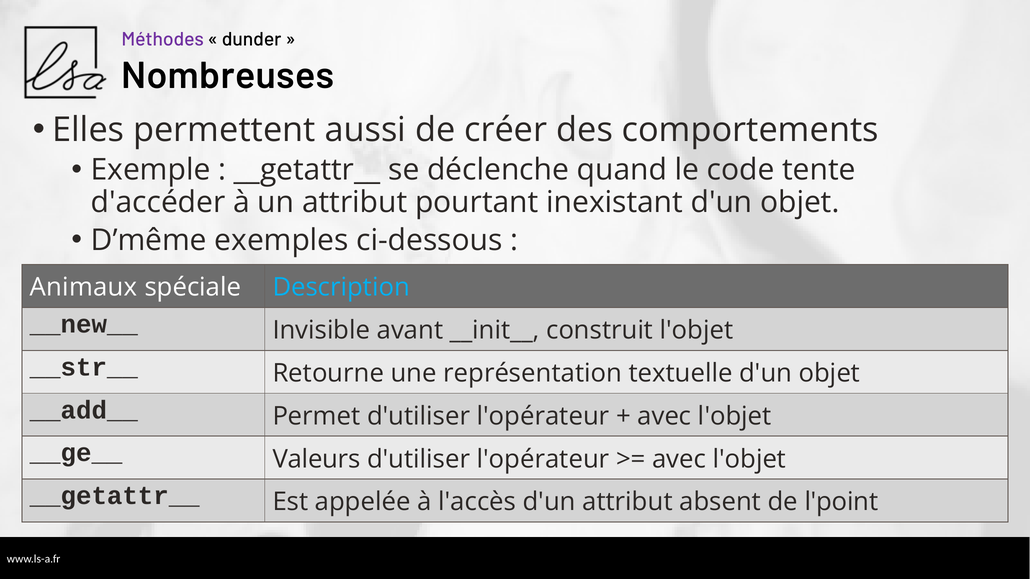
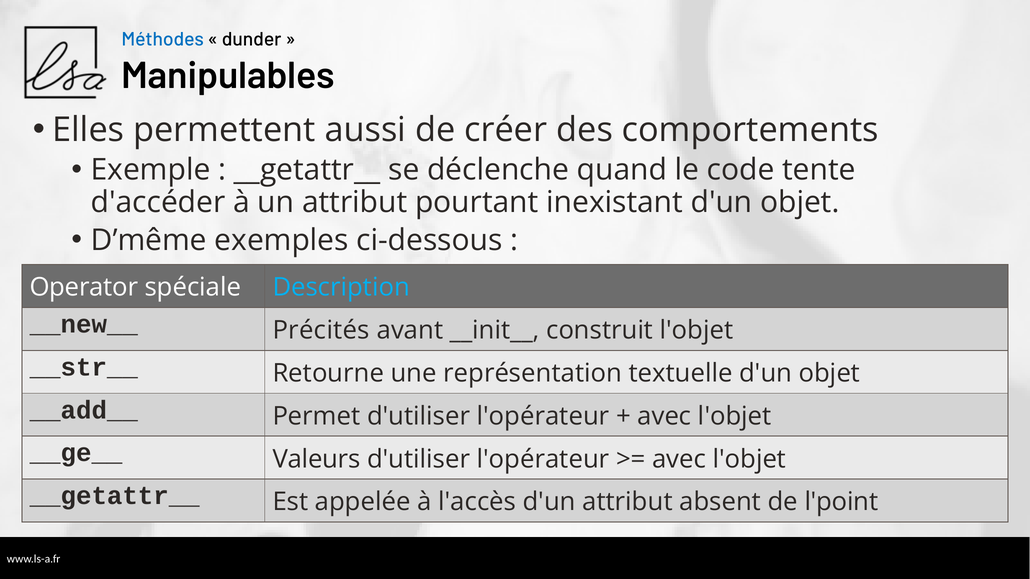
Méthodes colour: purple -> blue
Nombreuses: Nombreuses -> Manipulables
Animaux: Animaux -> Operator
Invisible: Invisible -> Précités
